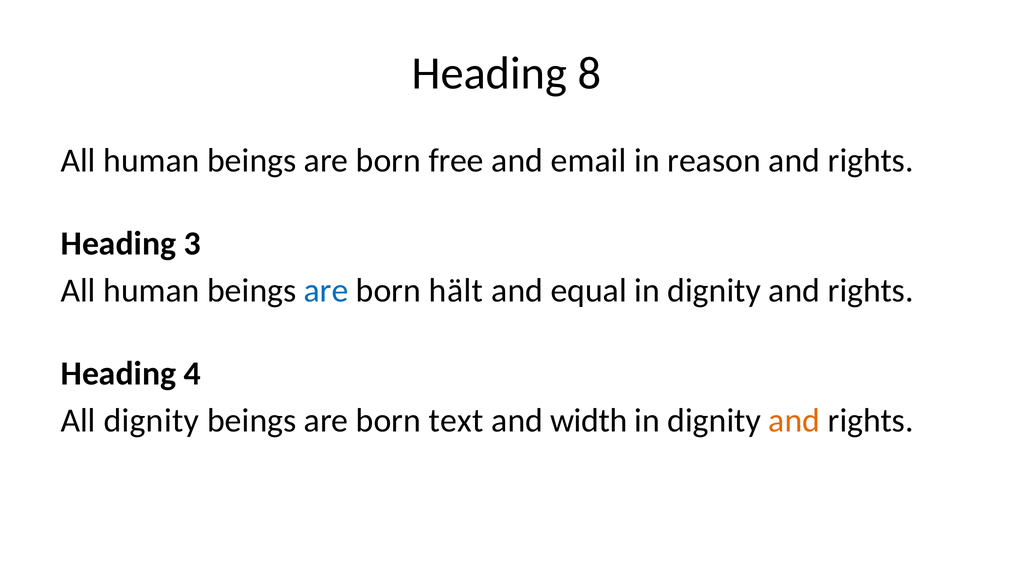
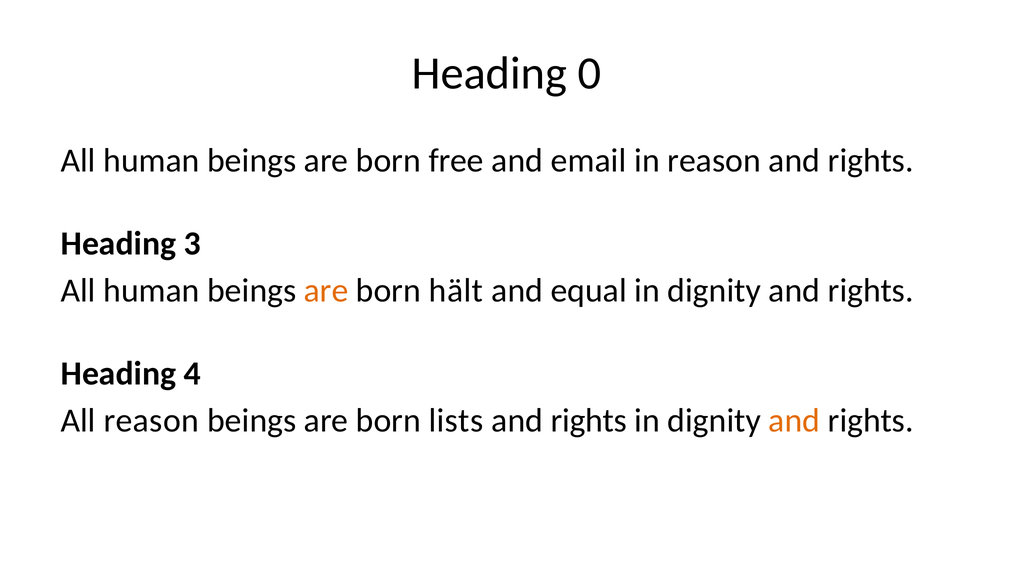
8: 8 -> 0
are at (326, 291) colour: blue -> orange
All dignity: dignity -> reason
text: text -> lists
width at (589, 421): width -> rights
